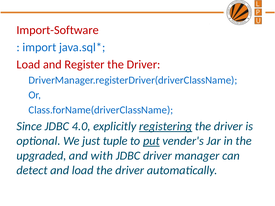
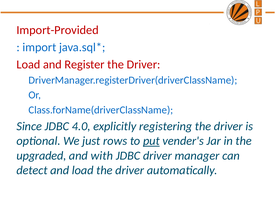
Import-Software: Import-Software -> Import-Provided
registering underline: present -> none
tuple: tuple -> rows
